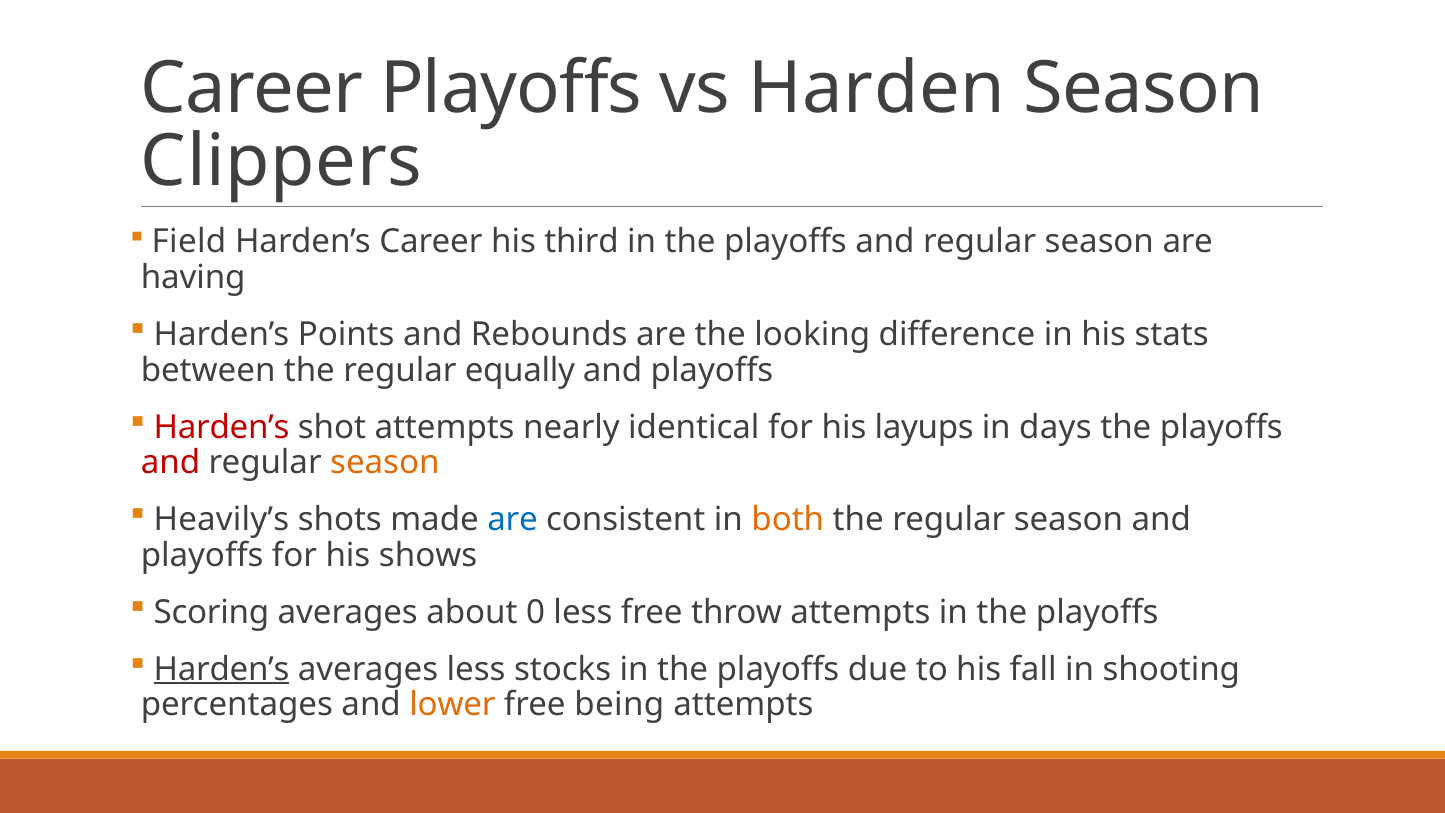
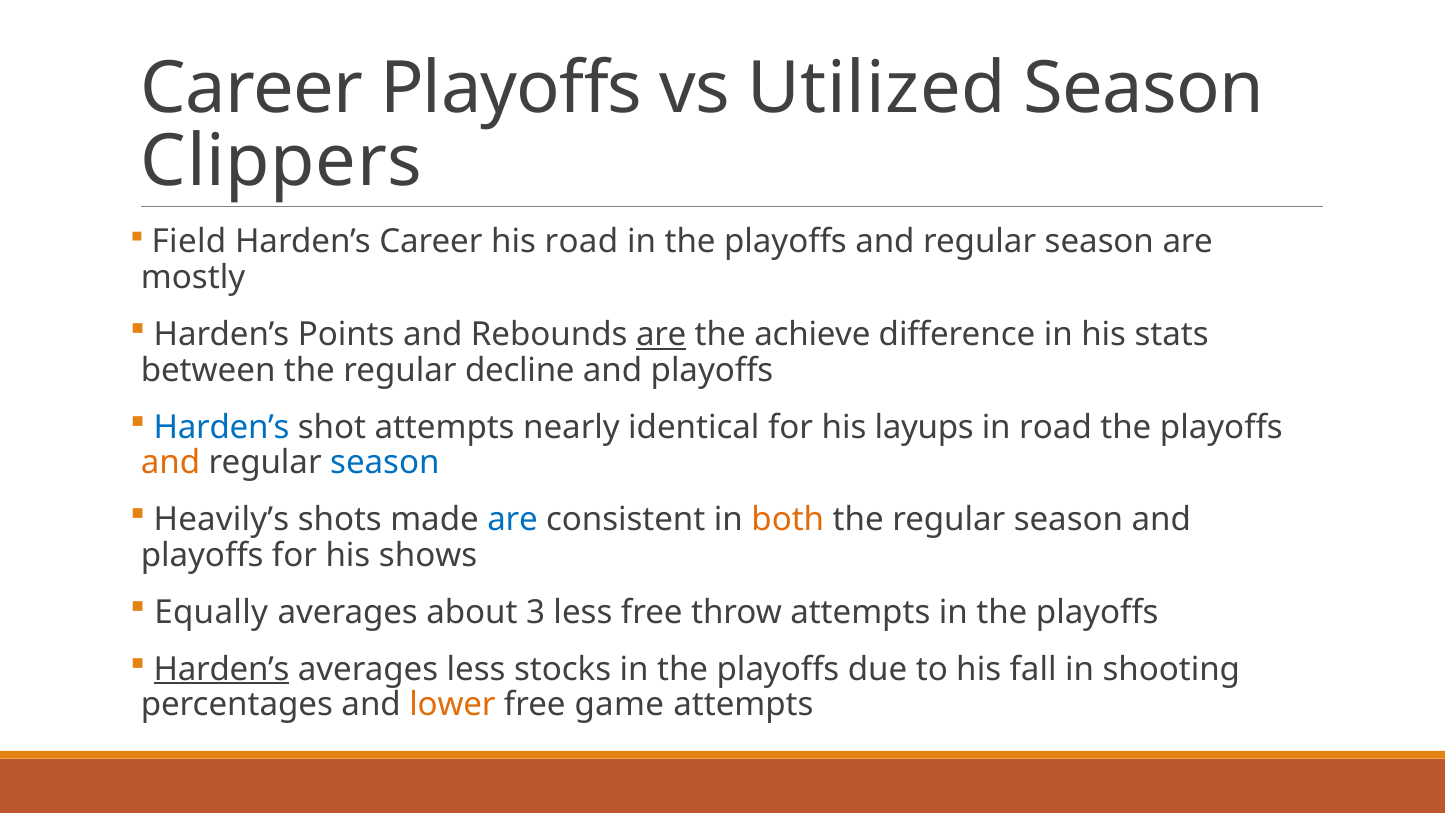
Harden: Harden -> Utilized
his third: third -> road
having: having -> mostly
are at (661, 334) underline: none -> present
looking: looking -> achieve
equally: equally -> decline
Harden’s at (222, 427) colour: red -> blue
in days: days -> road
and at (171, 463) colour: red -> orange
season at (385, 463) colour: orange -> blue
Scoring: Scoring -> Equally
0: 0 -> 3
being: being -> game
